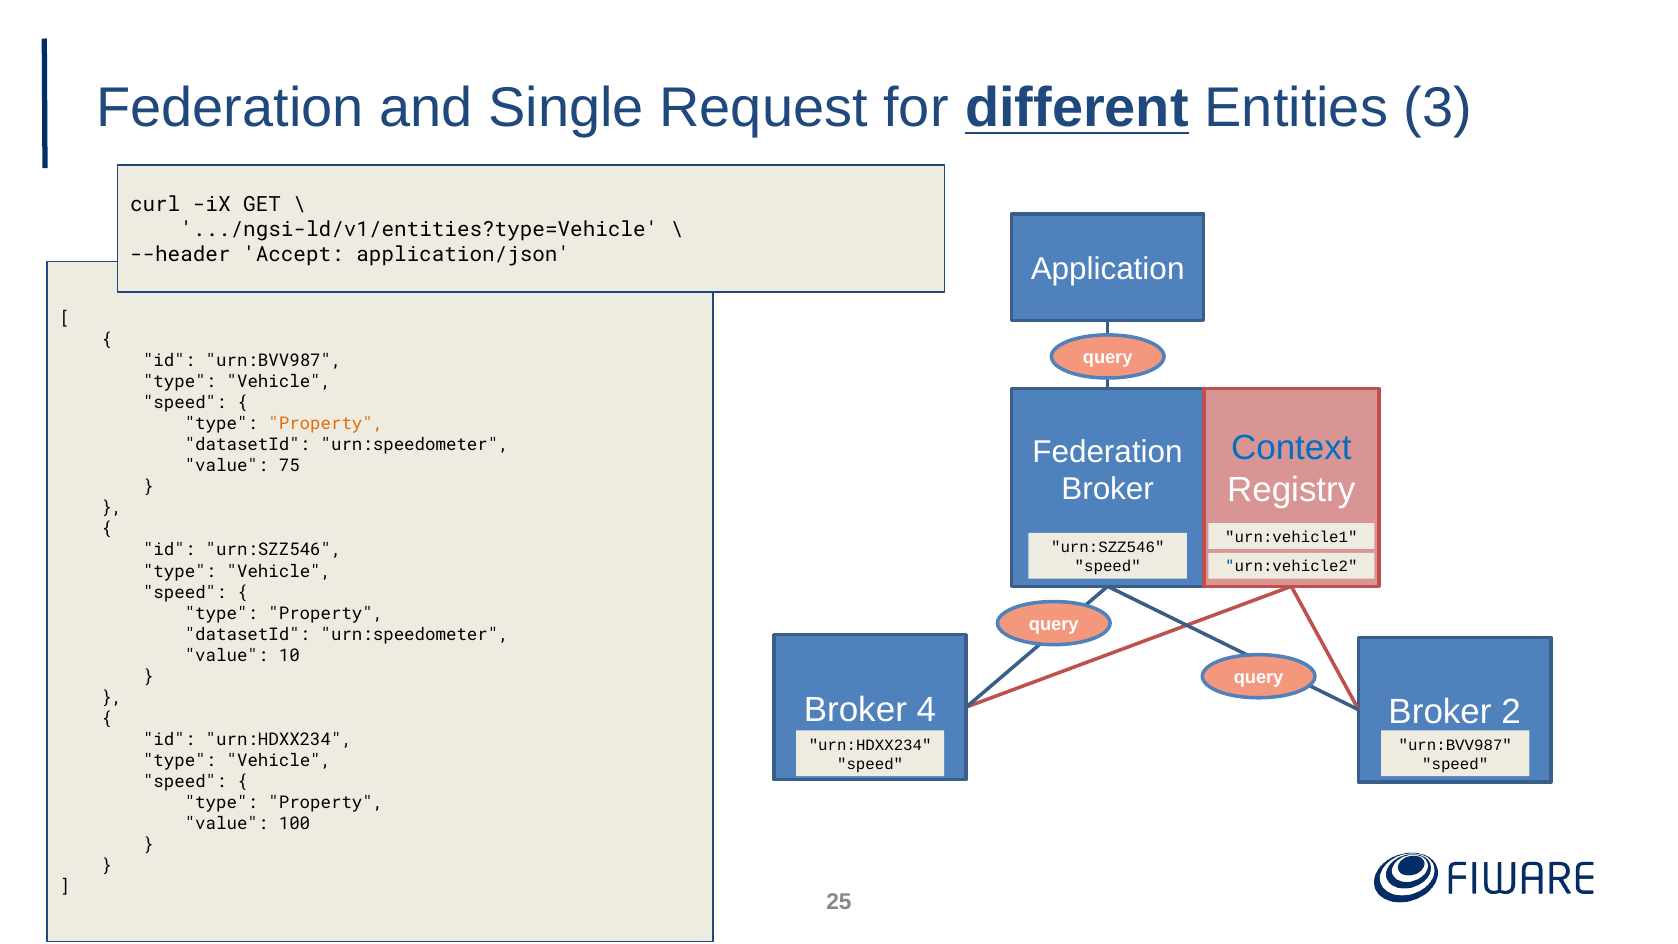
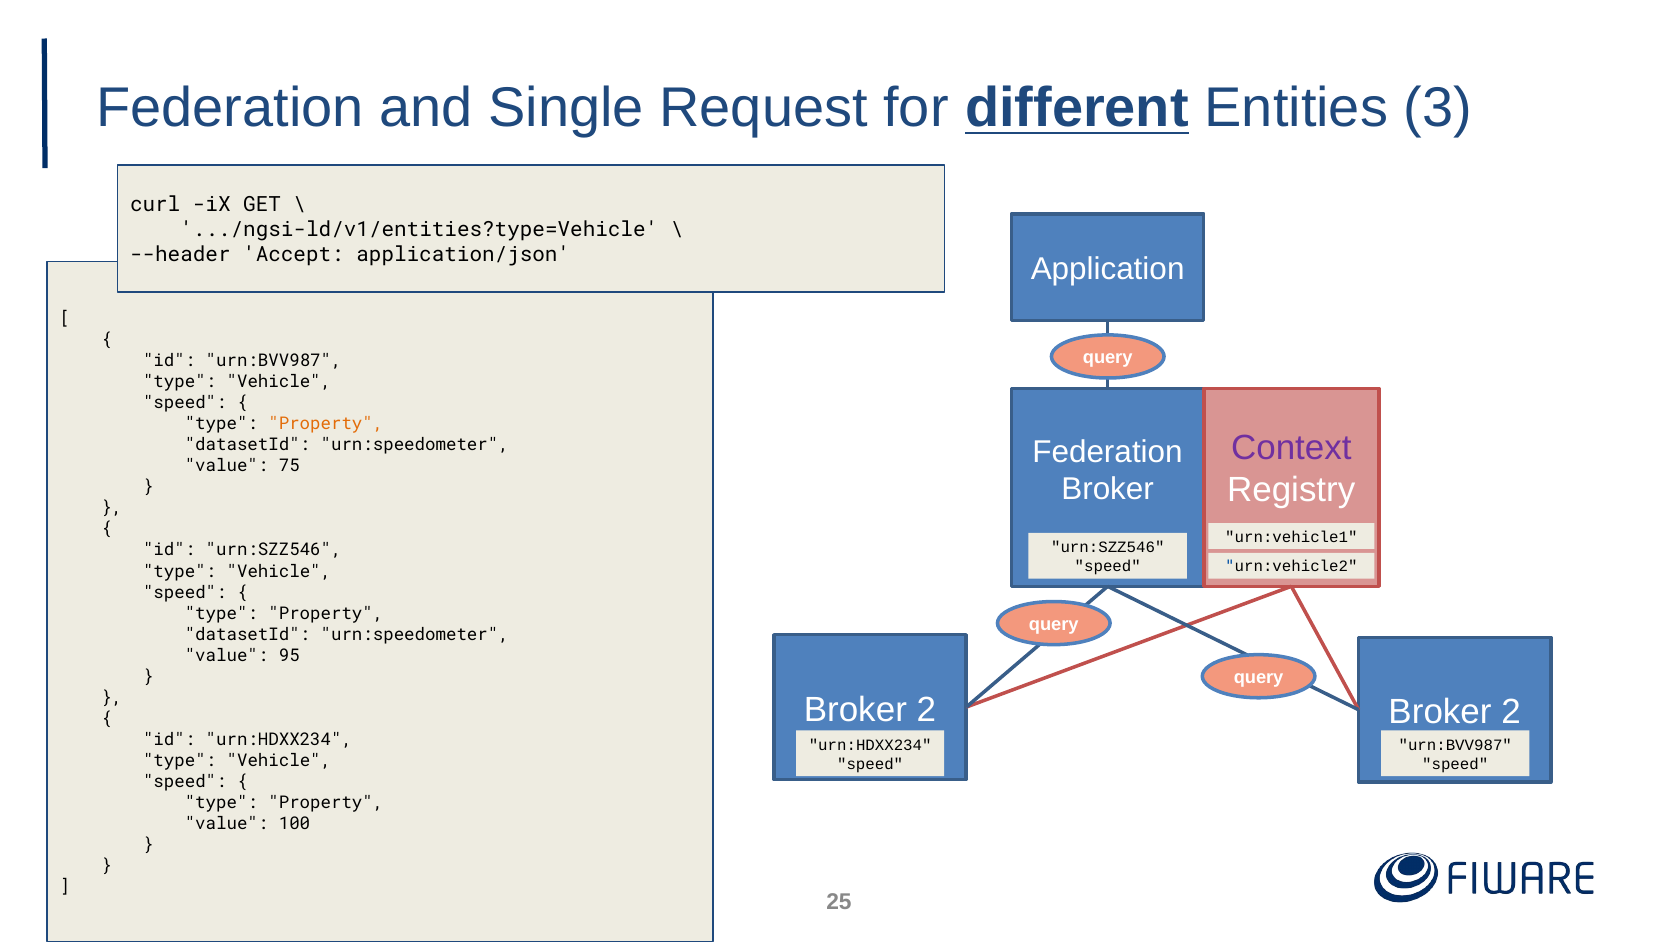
Context colour: blue -> purple
10: 10 -> 95
4 at (926, 709): 4 -> 2
